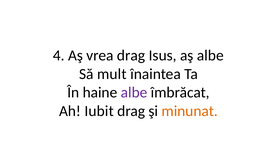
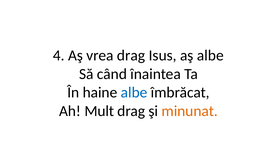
mult: mult -> când
albe at (134, 92) colour: purple -> blue
Iubit: Iubit -> Mult
